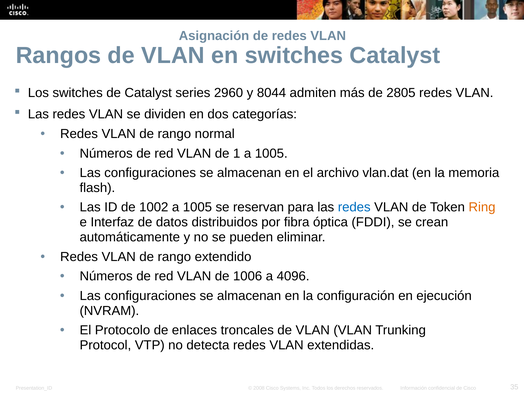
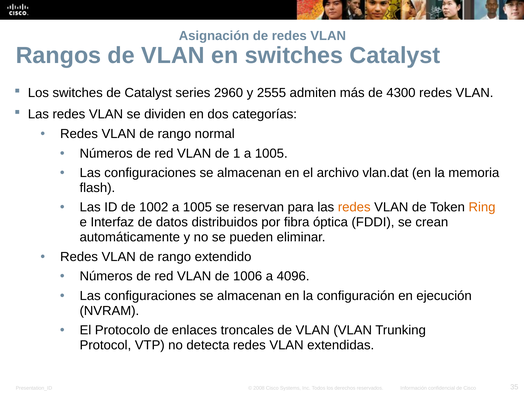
8044: 8044 -> 2555
2805: 2805 -> 4300
redes at (354, 207) colour: blue -> orange
